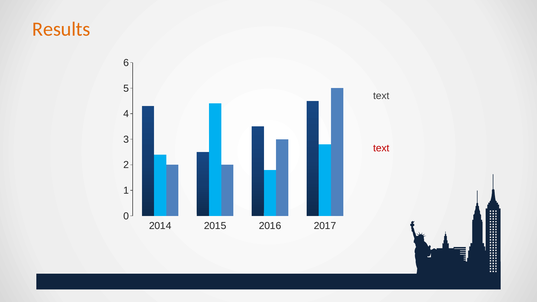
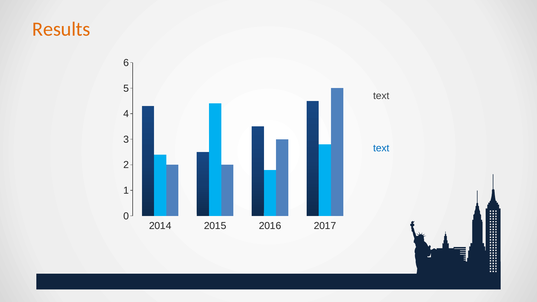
text at (381, 148) colour: red -> blue
